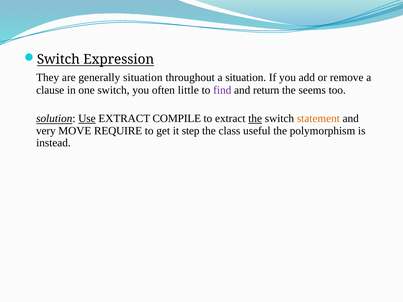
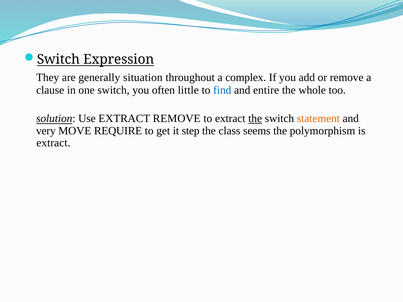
a situation: situation -> complex
find colour: purple -> blue
return: return -> entire
seems: seems -> whole
Use underline: present -> none
EXTRACT COMPILE: COMPILE -> REMOVE
useful: useful -> seems
instead at (53, 143): instead -> extract
